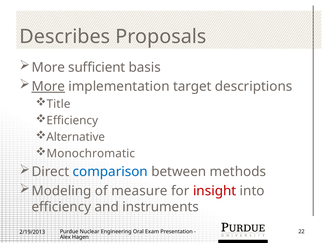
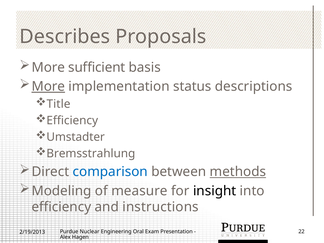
target: target -> status
Alternative: Alternative -> Umstadter
Monochromatic: Monochromatic -> Bremsstrahlung
methods underline: none -> present
insight colour: red -> black
instruments: instruments -> instructions
